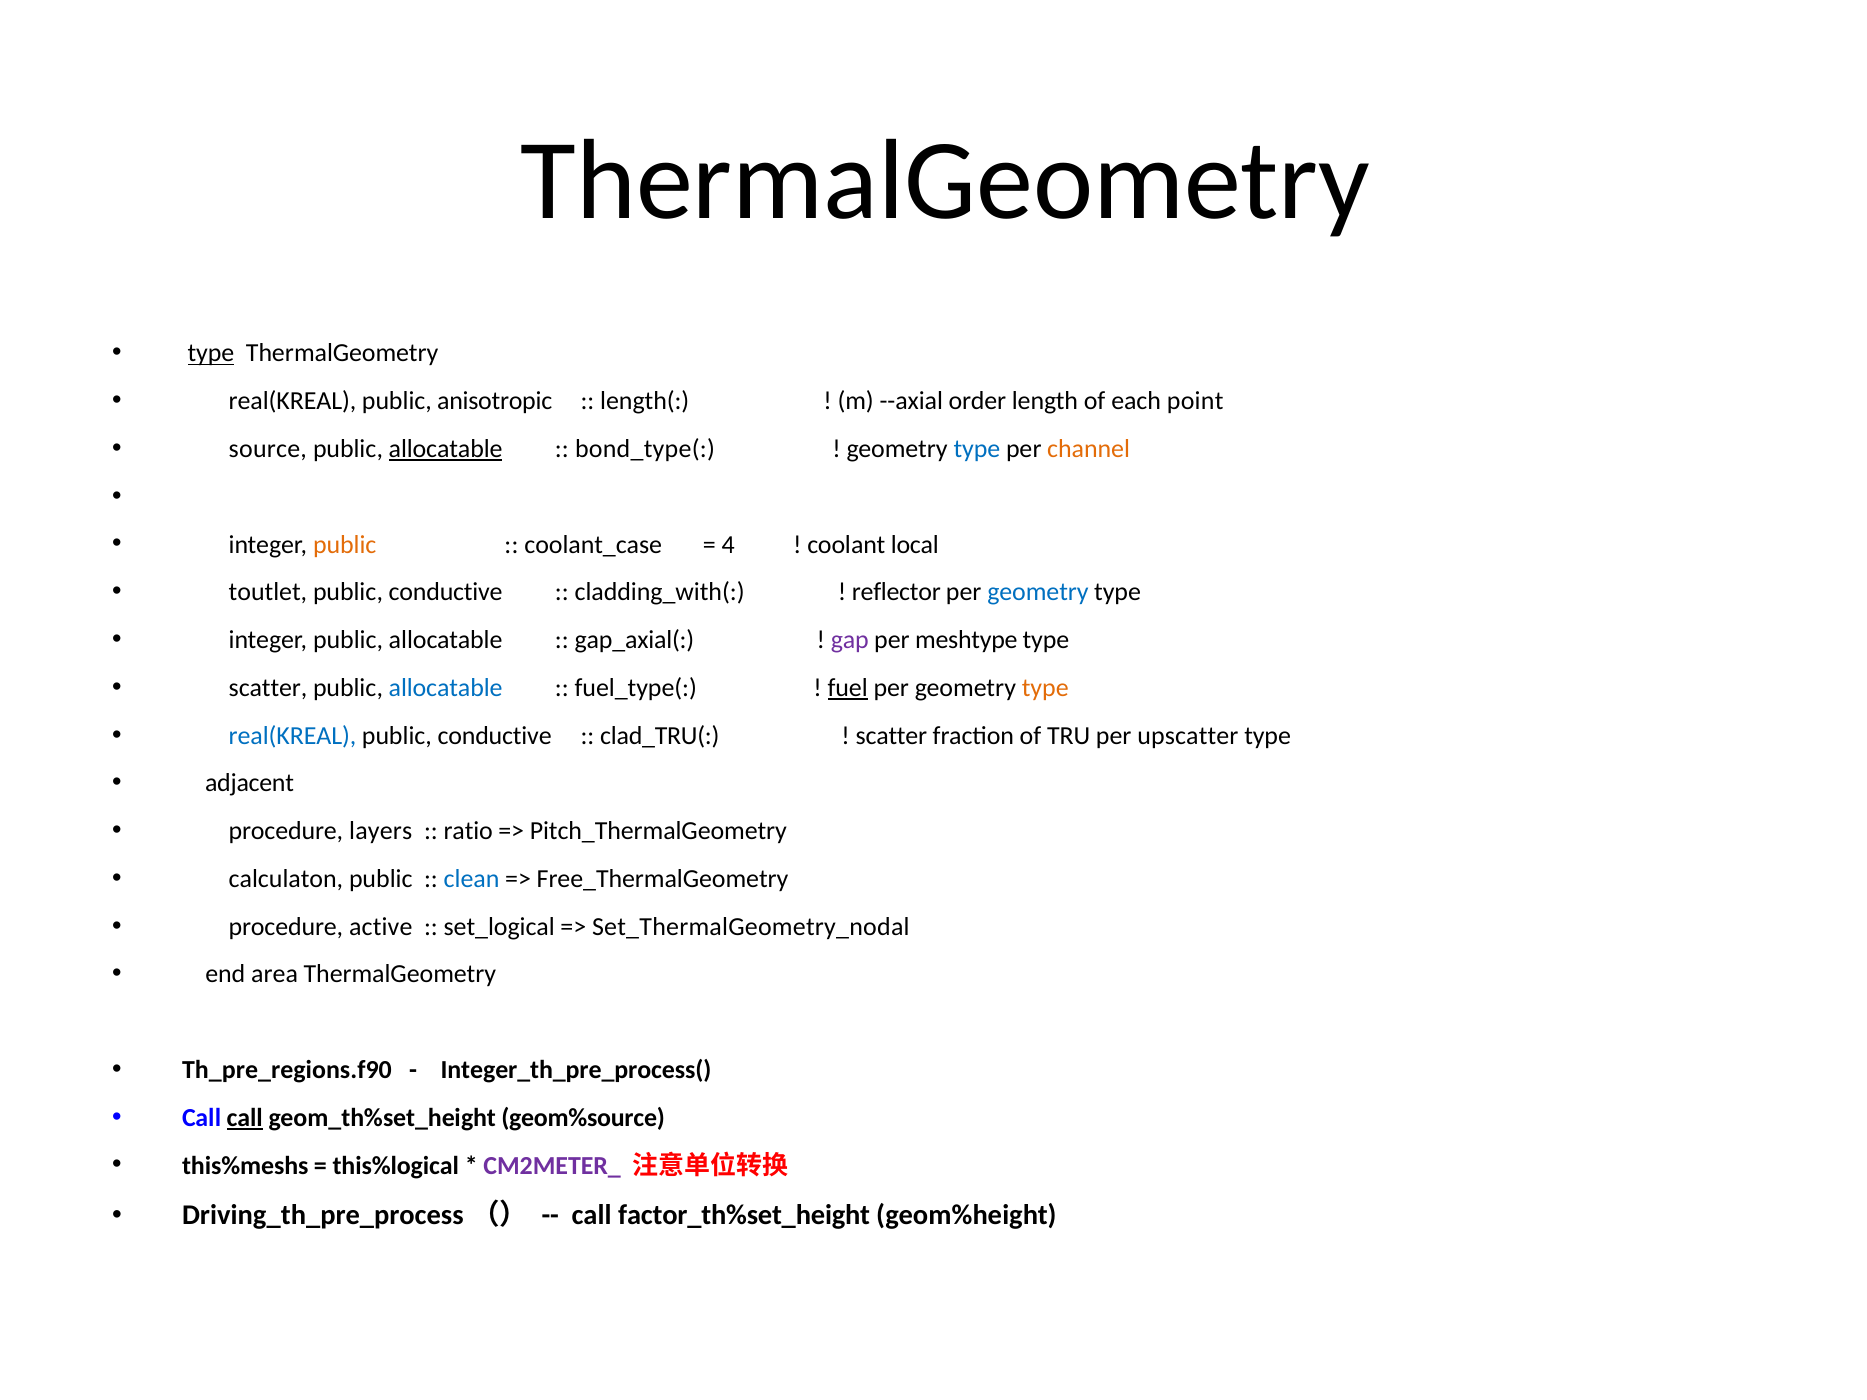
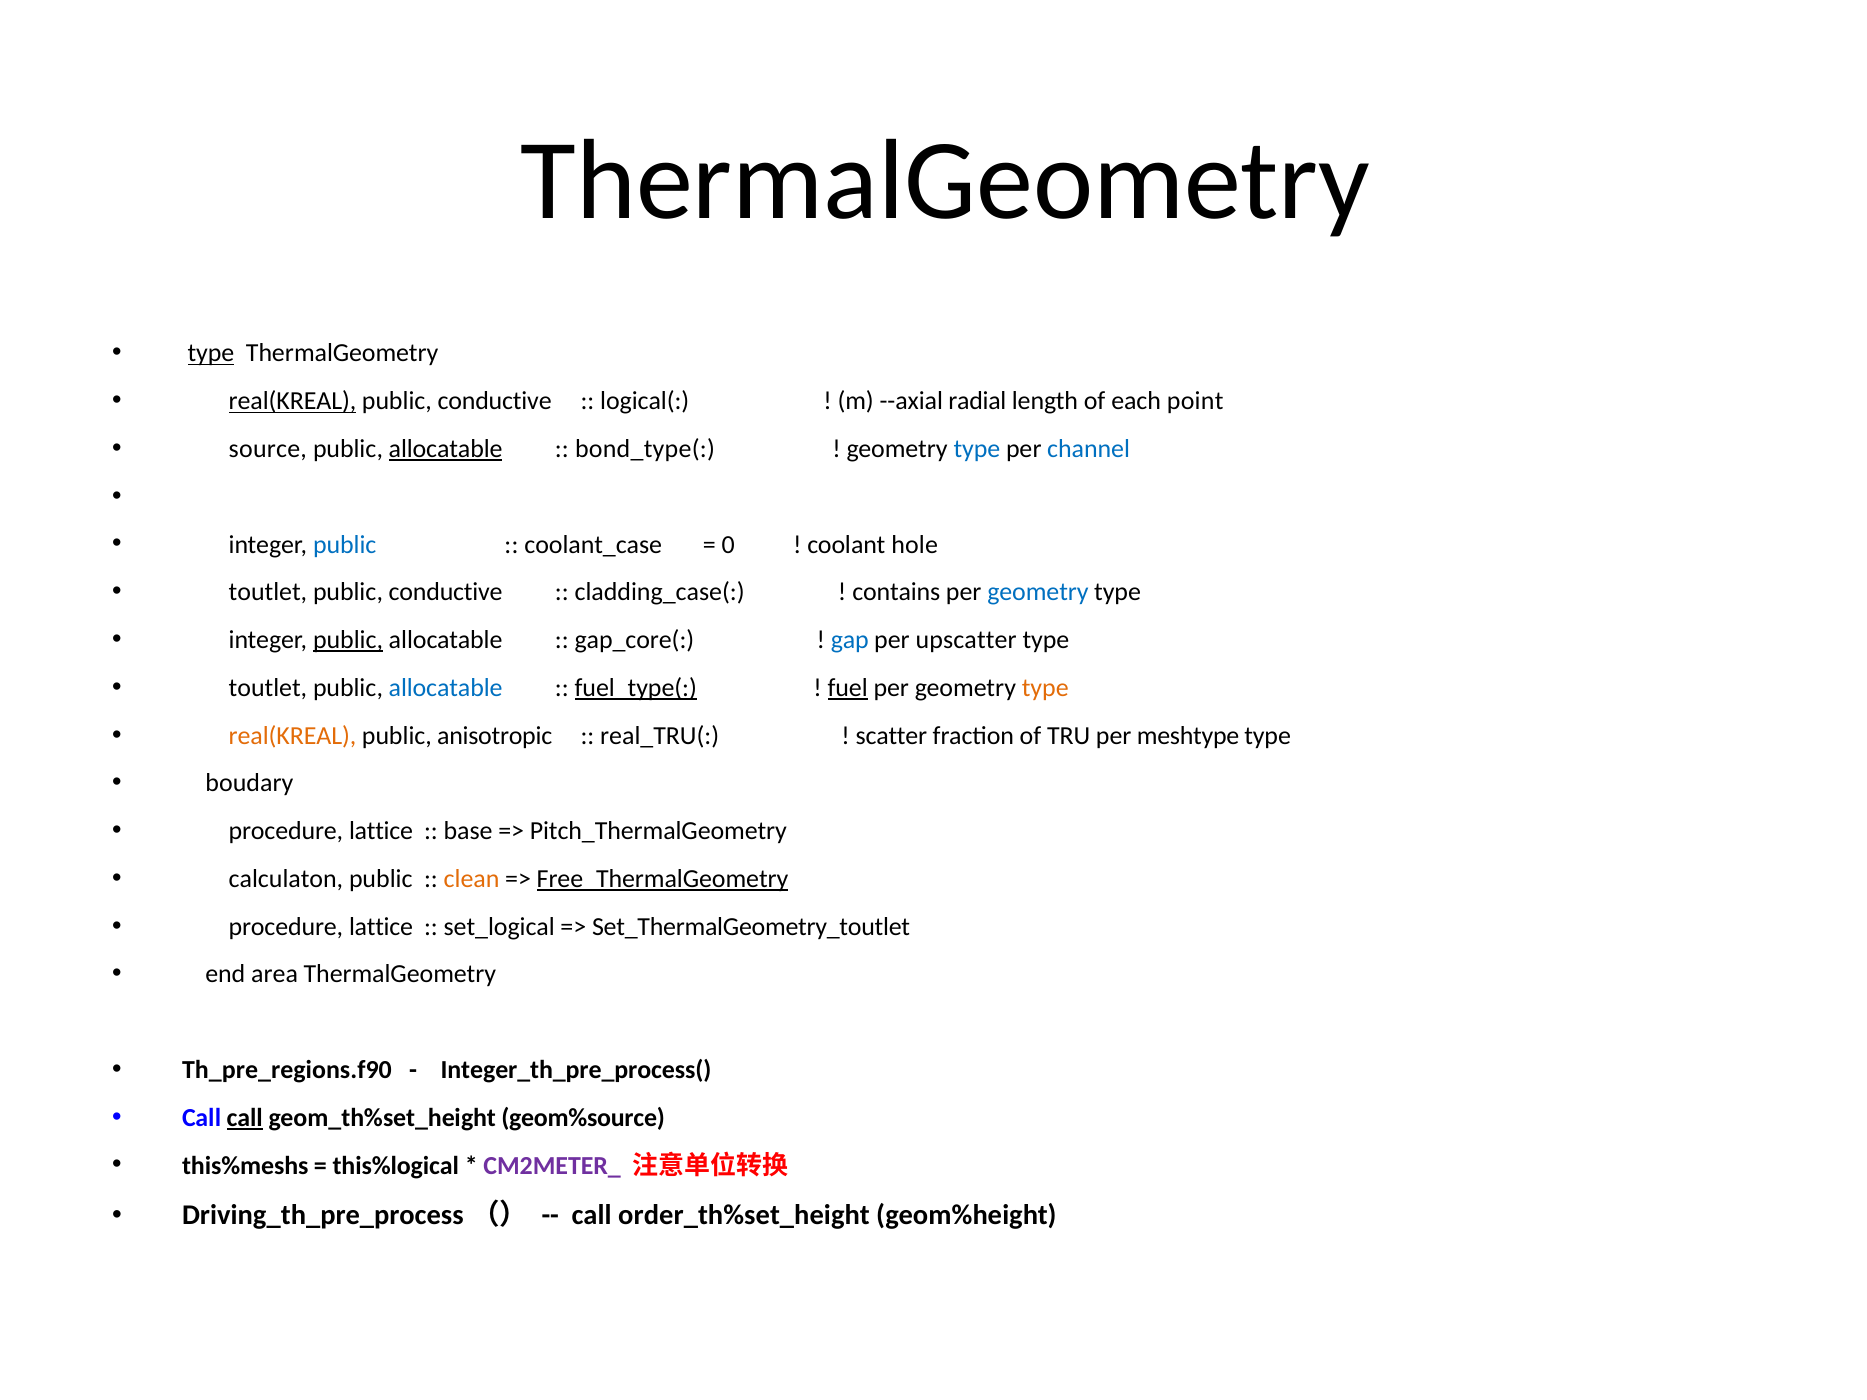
real(KREAL at (293, 401) underline: none -> present
anisotropic at (495, 401): anisotropic -> conductive
length(: length( -> logical(
order: order -> radial
channel colour: orange -> blue
public at (345, 545) colour: orange -> blue
4: 4 -> 0
local: local -> hole
cladding_with(: cladding_with( -> cladding_case(
reflector: reflector -> contains
public at (348, 640) underline: none -> present
gap_axial(: gap_axial( -> gap_core(
gap colour: purple -> blue
meshtype: meshtype -> upscatter
scatter at (268, 688): scatter -> toutlet
fuel_type( underline: none -> present
real(KREAL at (293, 736) colour: blue -> orange
conductive at (495, 736): conductive -> anisotropic
clad_TRU(: clad_TRU( -> real_TRU(
upscatter: upscatter -> meshtype
adjacent: adjacent -> boudary
layers at (381, 831): layers -> lattice
ratio: ratio -> base
clean colour: blue -> orange
Free_ThermalGeometry underline: none -> present
active at (381, 927): active -> lattice
Set_ThermalGeometry_nodal: Set_ThermalGeometry_nodal -> Set_ThermalGeometry_toutlet
factor_th%set_height: factor_th%set_height -> order_th%set_height
